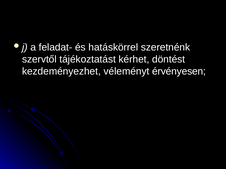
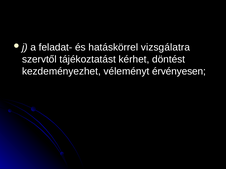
szeretnénk: szeretnénk -> vizsgálatra
